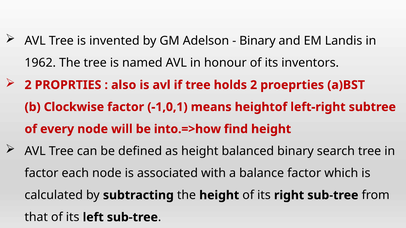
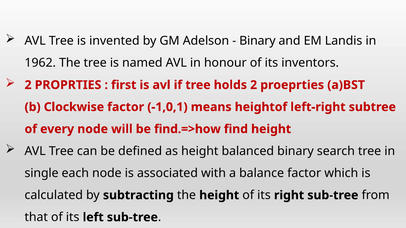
also: also -> first
into.=>how: into.=>how -> find.=>how
factor at (42, 173): factor -> single
